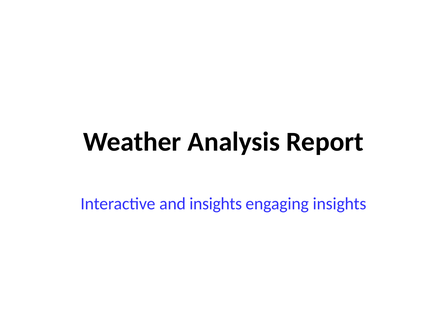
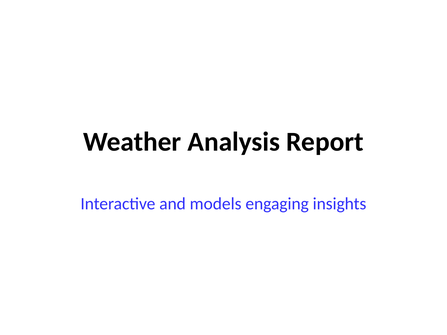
and insights: insights -> models
